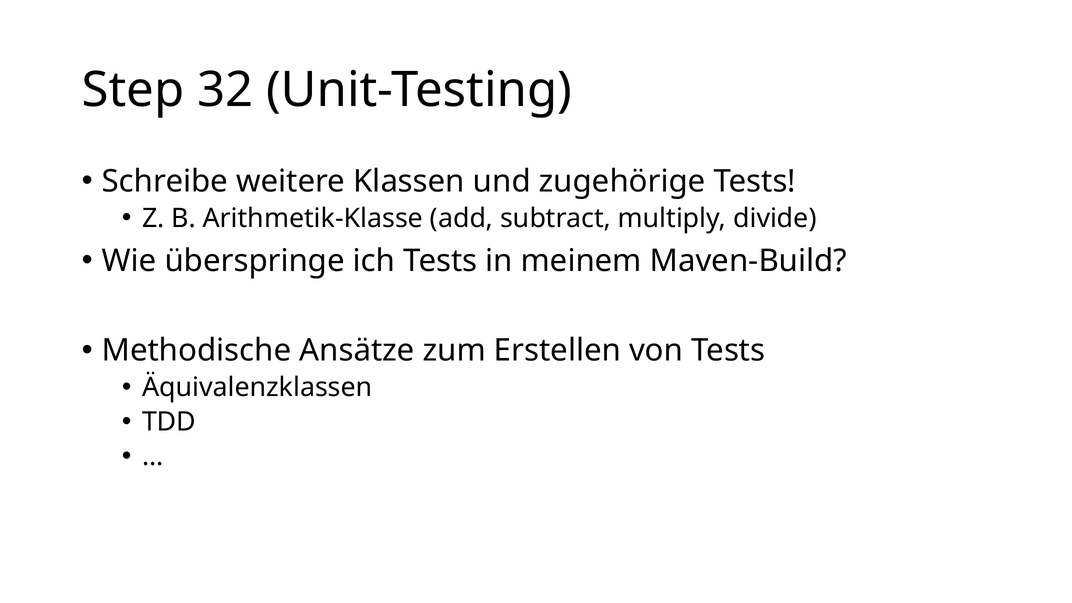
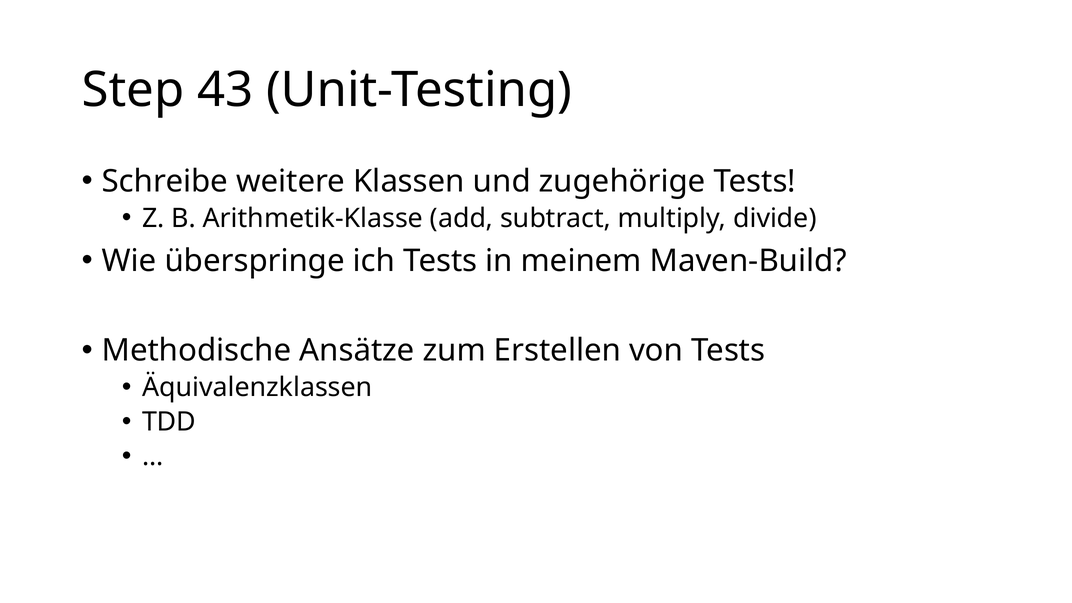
32: 32 -> 43
